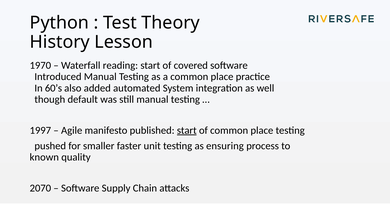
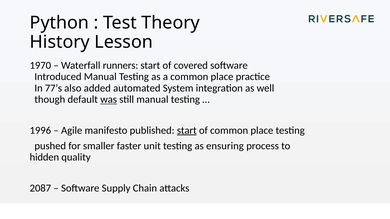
reading: reading -> runners
60’s: 60’s -> 77’s
was underline: none -> present
1997: 1997 -> 1996
known: known -> hidden
2070: 2070 -> 2087
